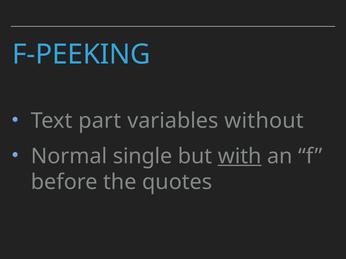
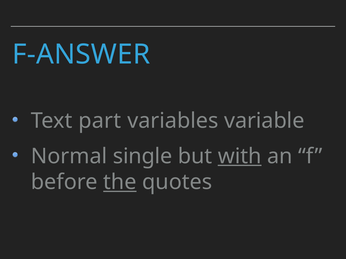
F-PEEKING: F-PEEKING -> F-ANSWER
without: without -> variable
the underline: none -> present
